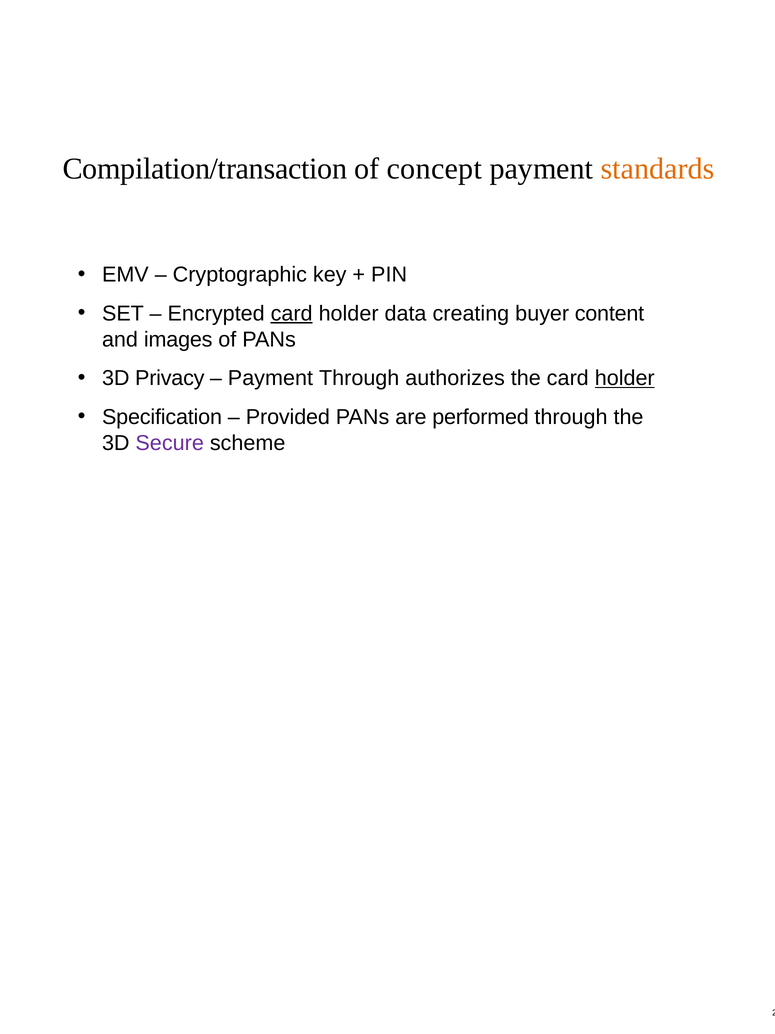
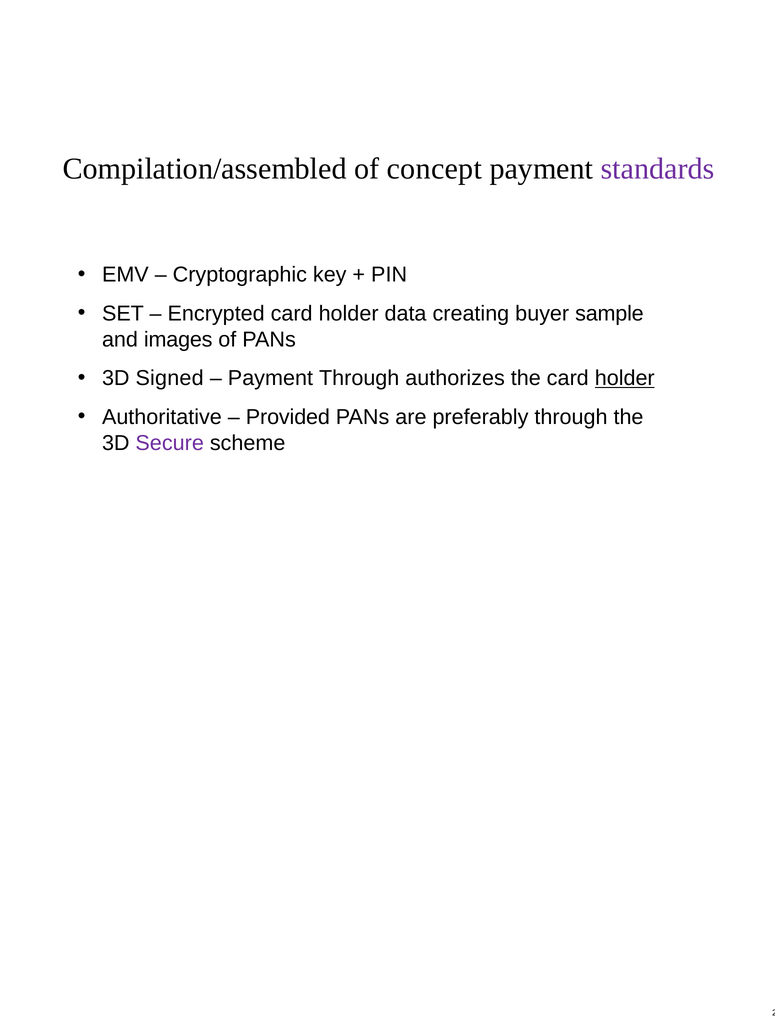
Compilation/transaction: Compilation/transaction -> Compilation/assembled
standards colour: orange -> purple
card at (292, 313) underline: present -> none
content: content -> sample
Privacy: Privacy -> Signed
Specification: Specification -> Authoritative
performed: performed -> preferably
